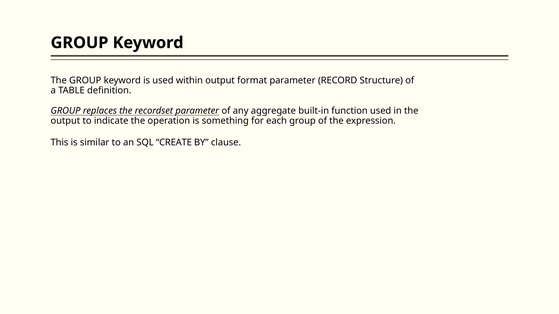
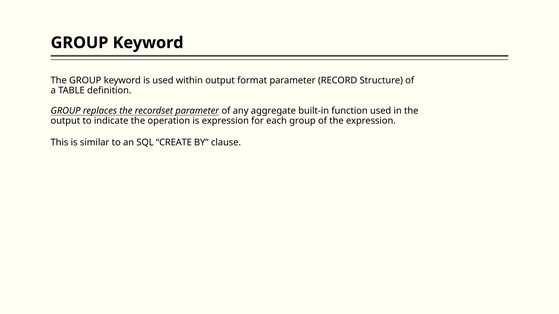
is something: something -> expression
